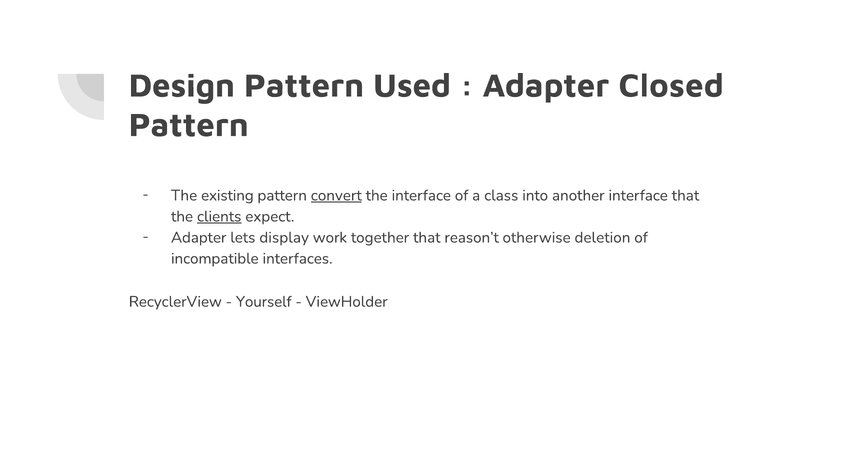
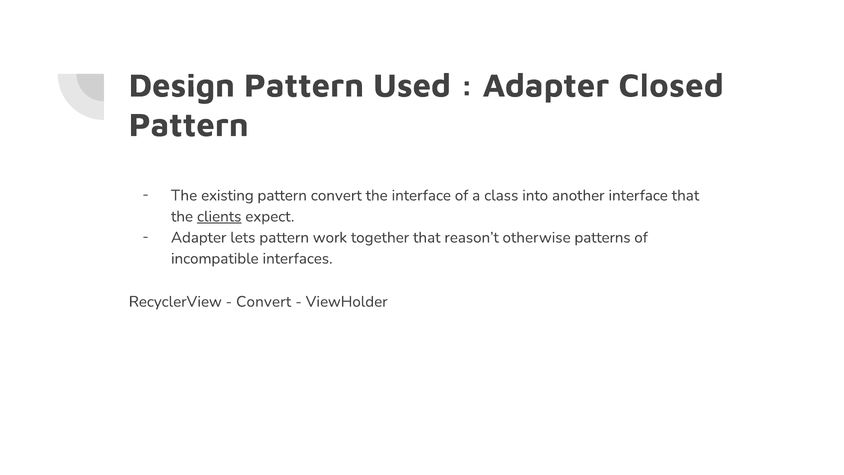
convert at (336, 195) underline: present -> none
lets display: display -> pattern
deletion: deletion -> patterns
Yourself at (264, 302): Yourself -> Convert
